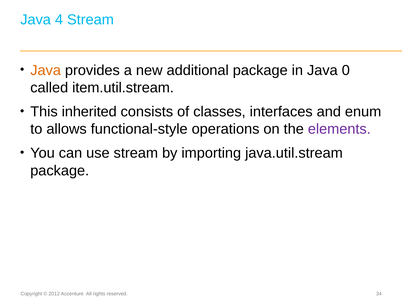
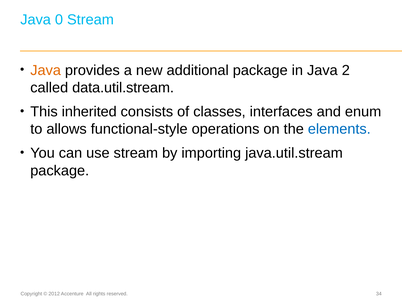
4: 4 -> 0
0: 0 -> 2
item.util.stream: item.util.stream -> data.util.stream
elements colour: purple -> blue
